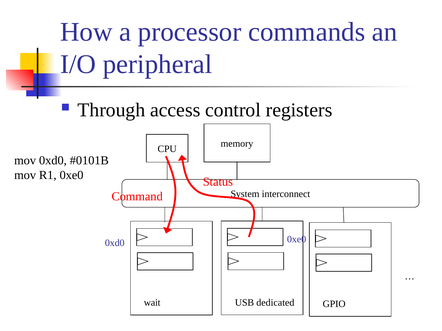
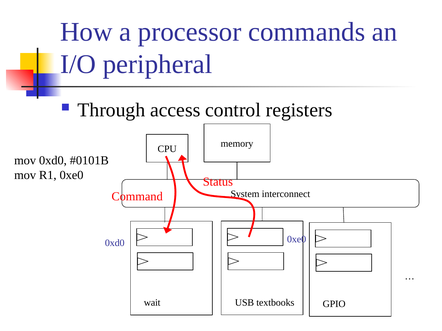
dedicated: dedicated -> textbooks
